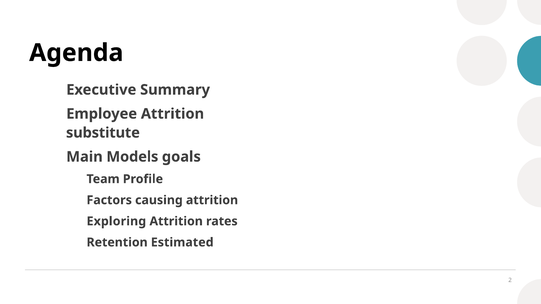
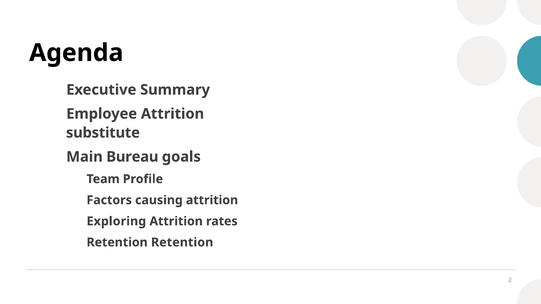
Models: Models -> Bureau
Retention Estimated: Estimated -> Retention
